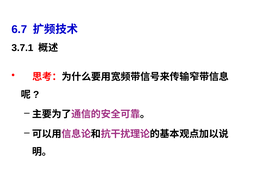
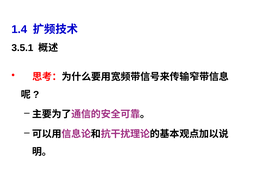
6.7: 6.7 -> 1.4
3.7.1: 3.7.1 -> 3.5.1
